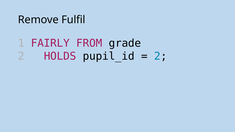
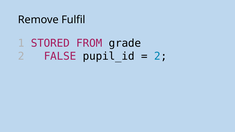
FAIRLY: FAIRLY -> STORED
HOLDS: HOLDS -> FALSE
